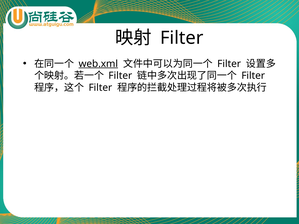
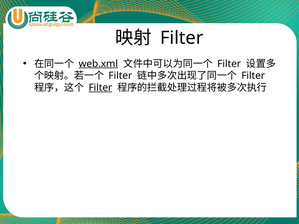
Filter at (100, 88) underline: none -> present
